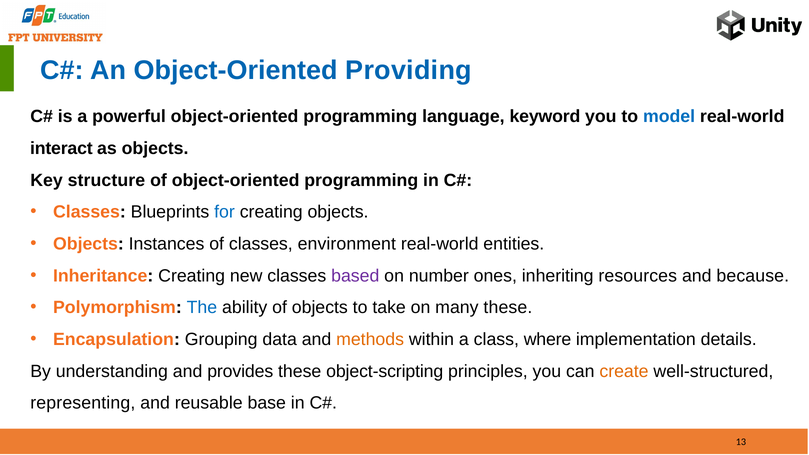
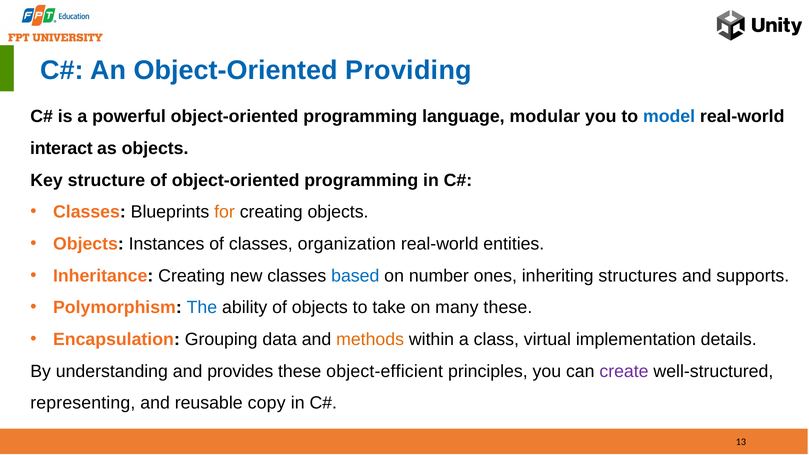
keyword: keyword -> modular
for colour: blue -> orange
environment: environment -> organization
based colour: purple -> blue
resources: resources -> structures
because: because -> supports
where: where -> virtual
object-scripting: object-scripting -> object-efficient
create colour: orange -> purple
base: base -> copy
